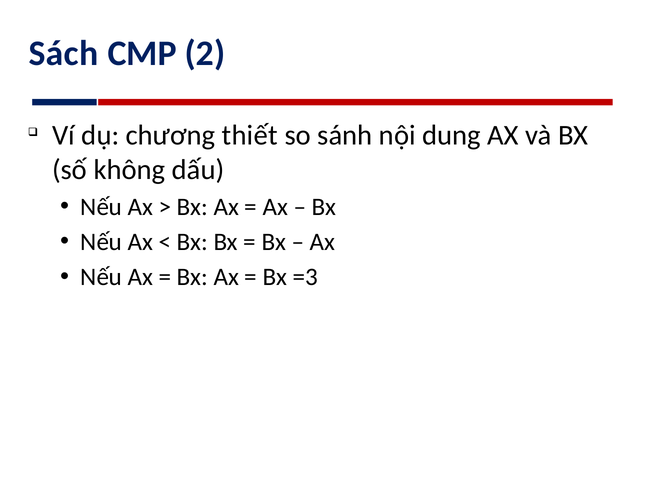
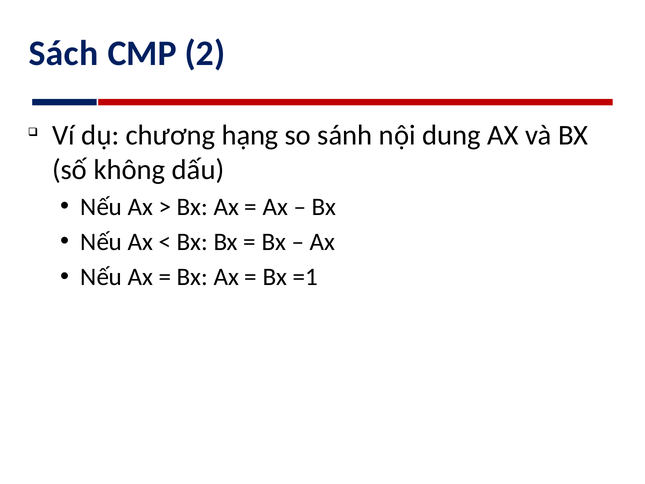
thiết: thiết -> hạng
=3: =3 -> =1
